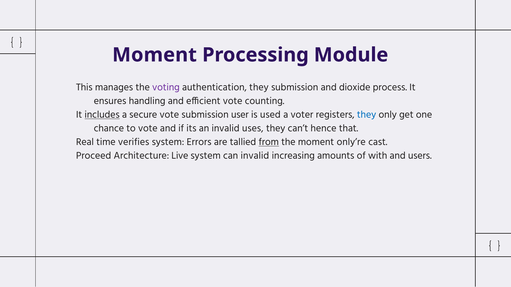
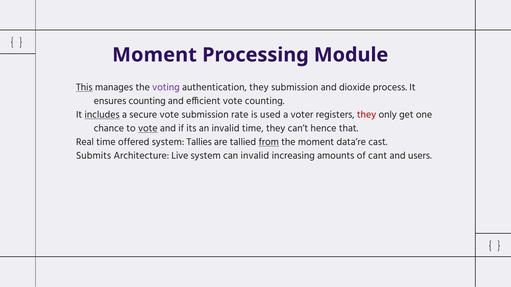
This underline: none -> present
ensures handling: handling -> counting
user: user -> rate
they at (367, 115) colour: blue -> red
vote at (148, 128) underline: none -> present
invalid uses: uses -> time
verifies: verifies -> offered
Errors: Errors -> Tallies
only’re: only’re -> data’re
Proceed: Proceed -> Submits
with: with -> cant
